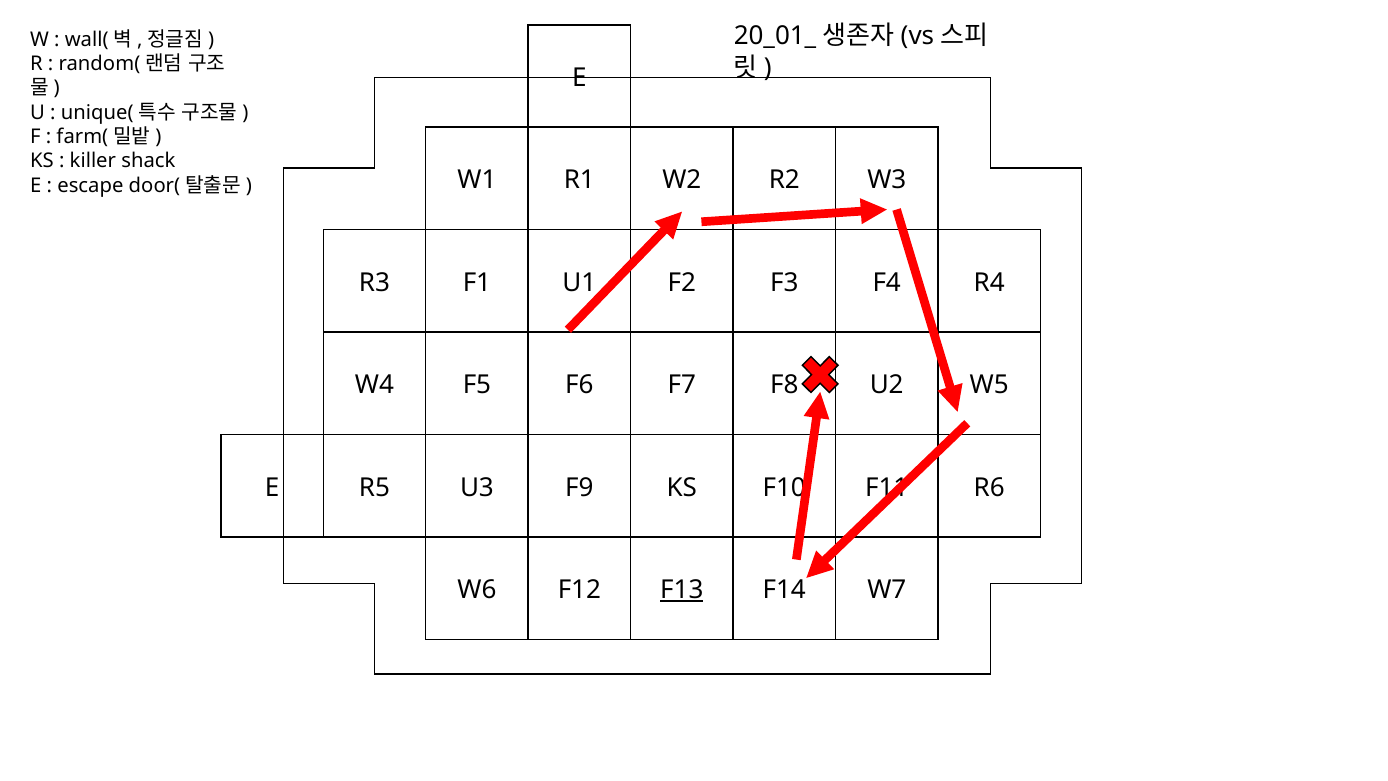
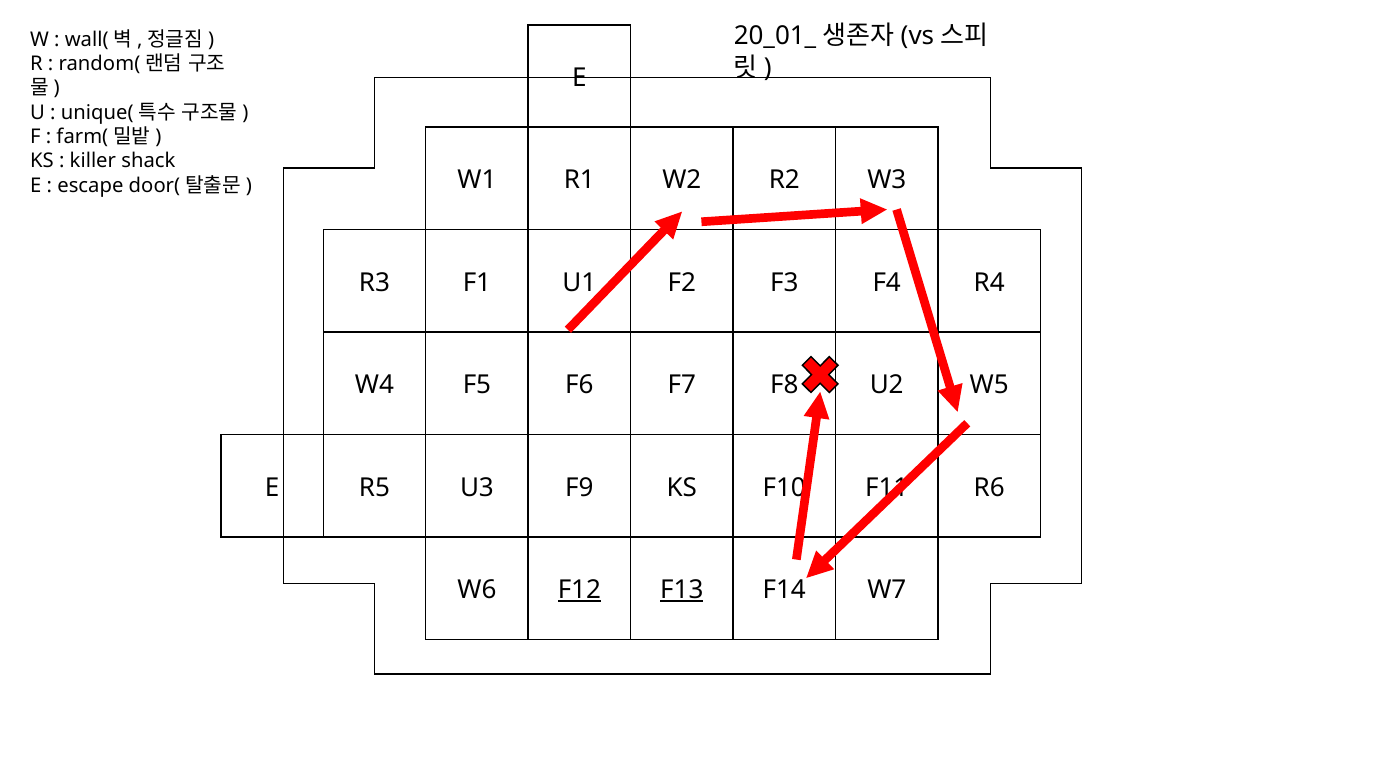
F12 underline: none -> present
